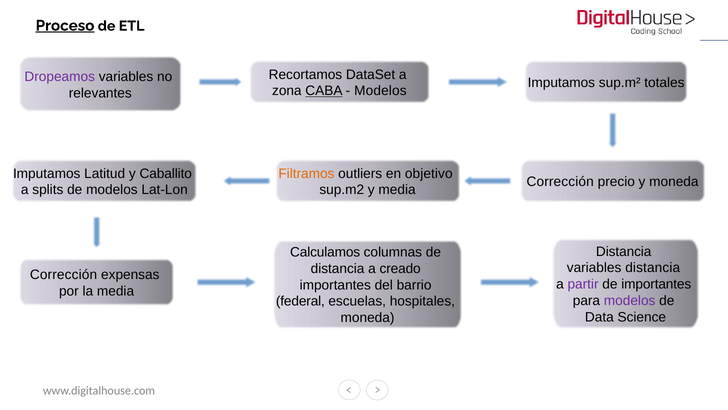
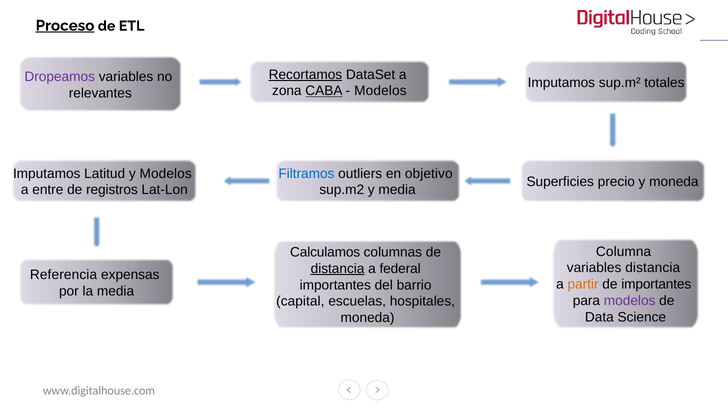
Recortamos underline: none -> present
y Caballito: Caballito -> Modelos
Filtramos colour: orange -> blue
Corrección at (560, 181): Corrección -> Superficies
splits: splits -> entre
de modelos: modelos -> registros
Distancia at (624, 251): Distancia -> Columna
distancia at (338, 268) underline: none -> present
creado: creado -> federal
Corrección at (64, 274): Corrección -> Referencia
partir colour: purple -> orange
federal: federal -> capital
